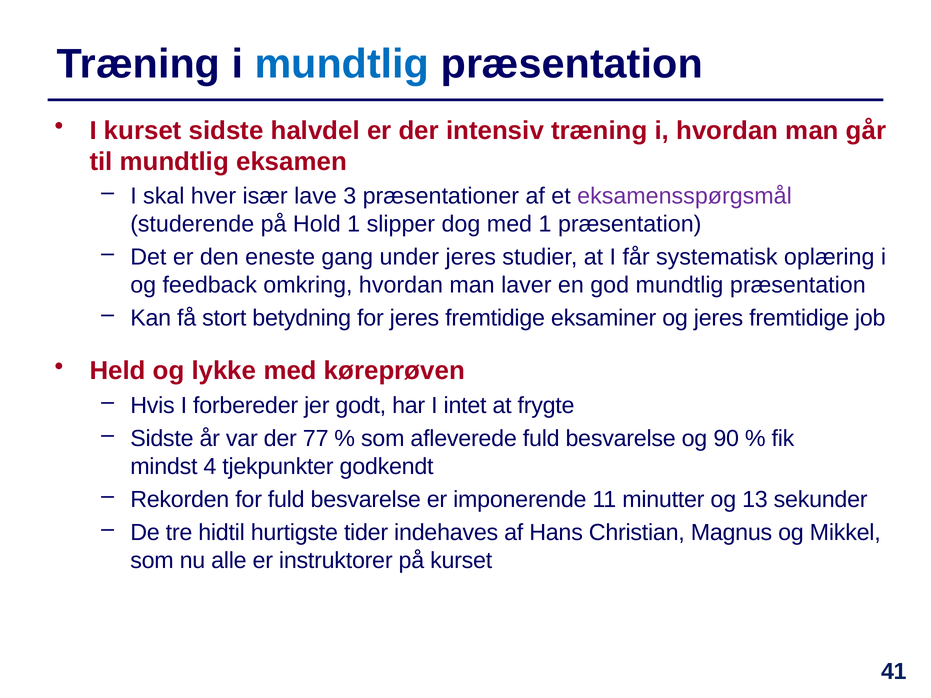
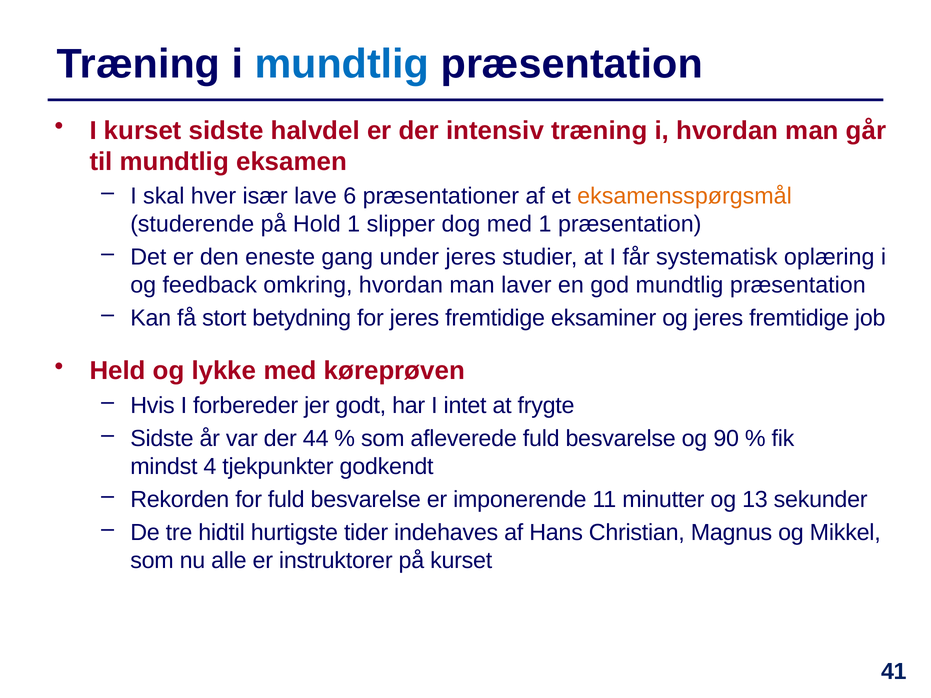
3: 3 -> 6
eksamensspørgsmål colour: purple -> orange
77: 77 -> 44
